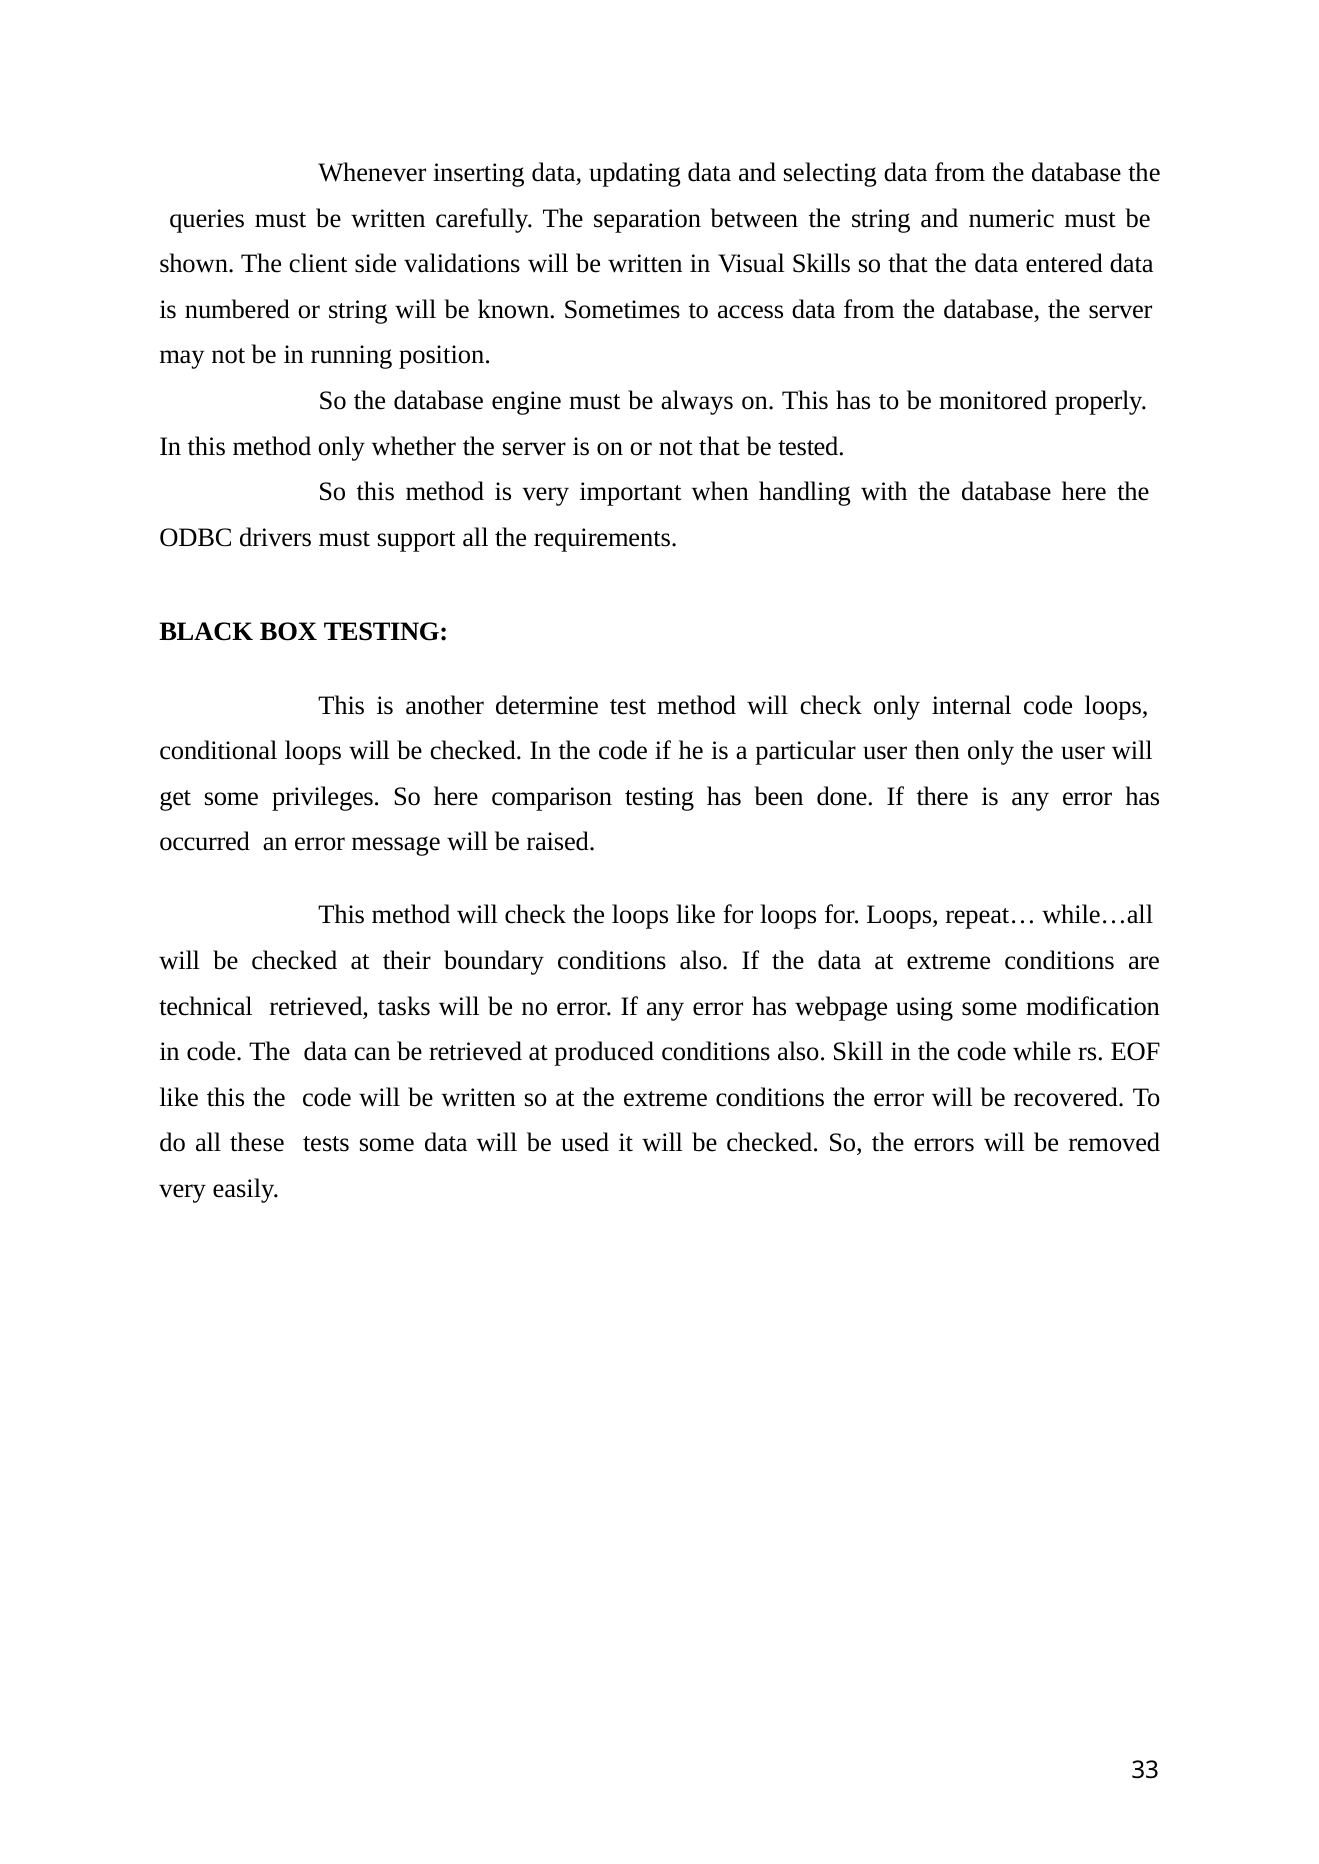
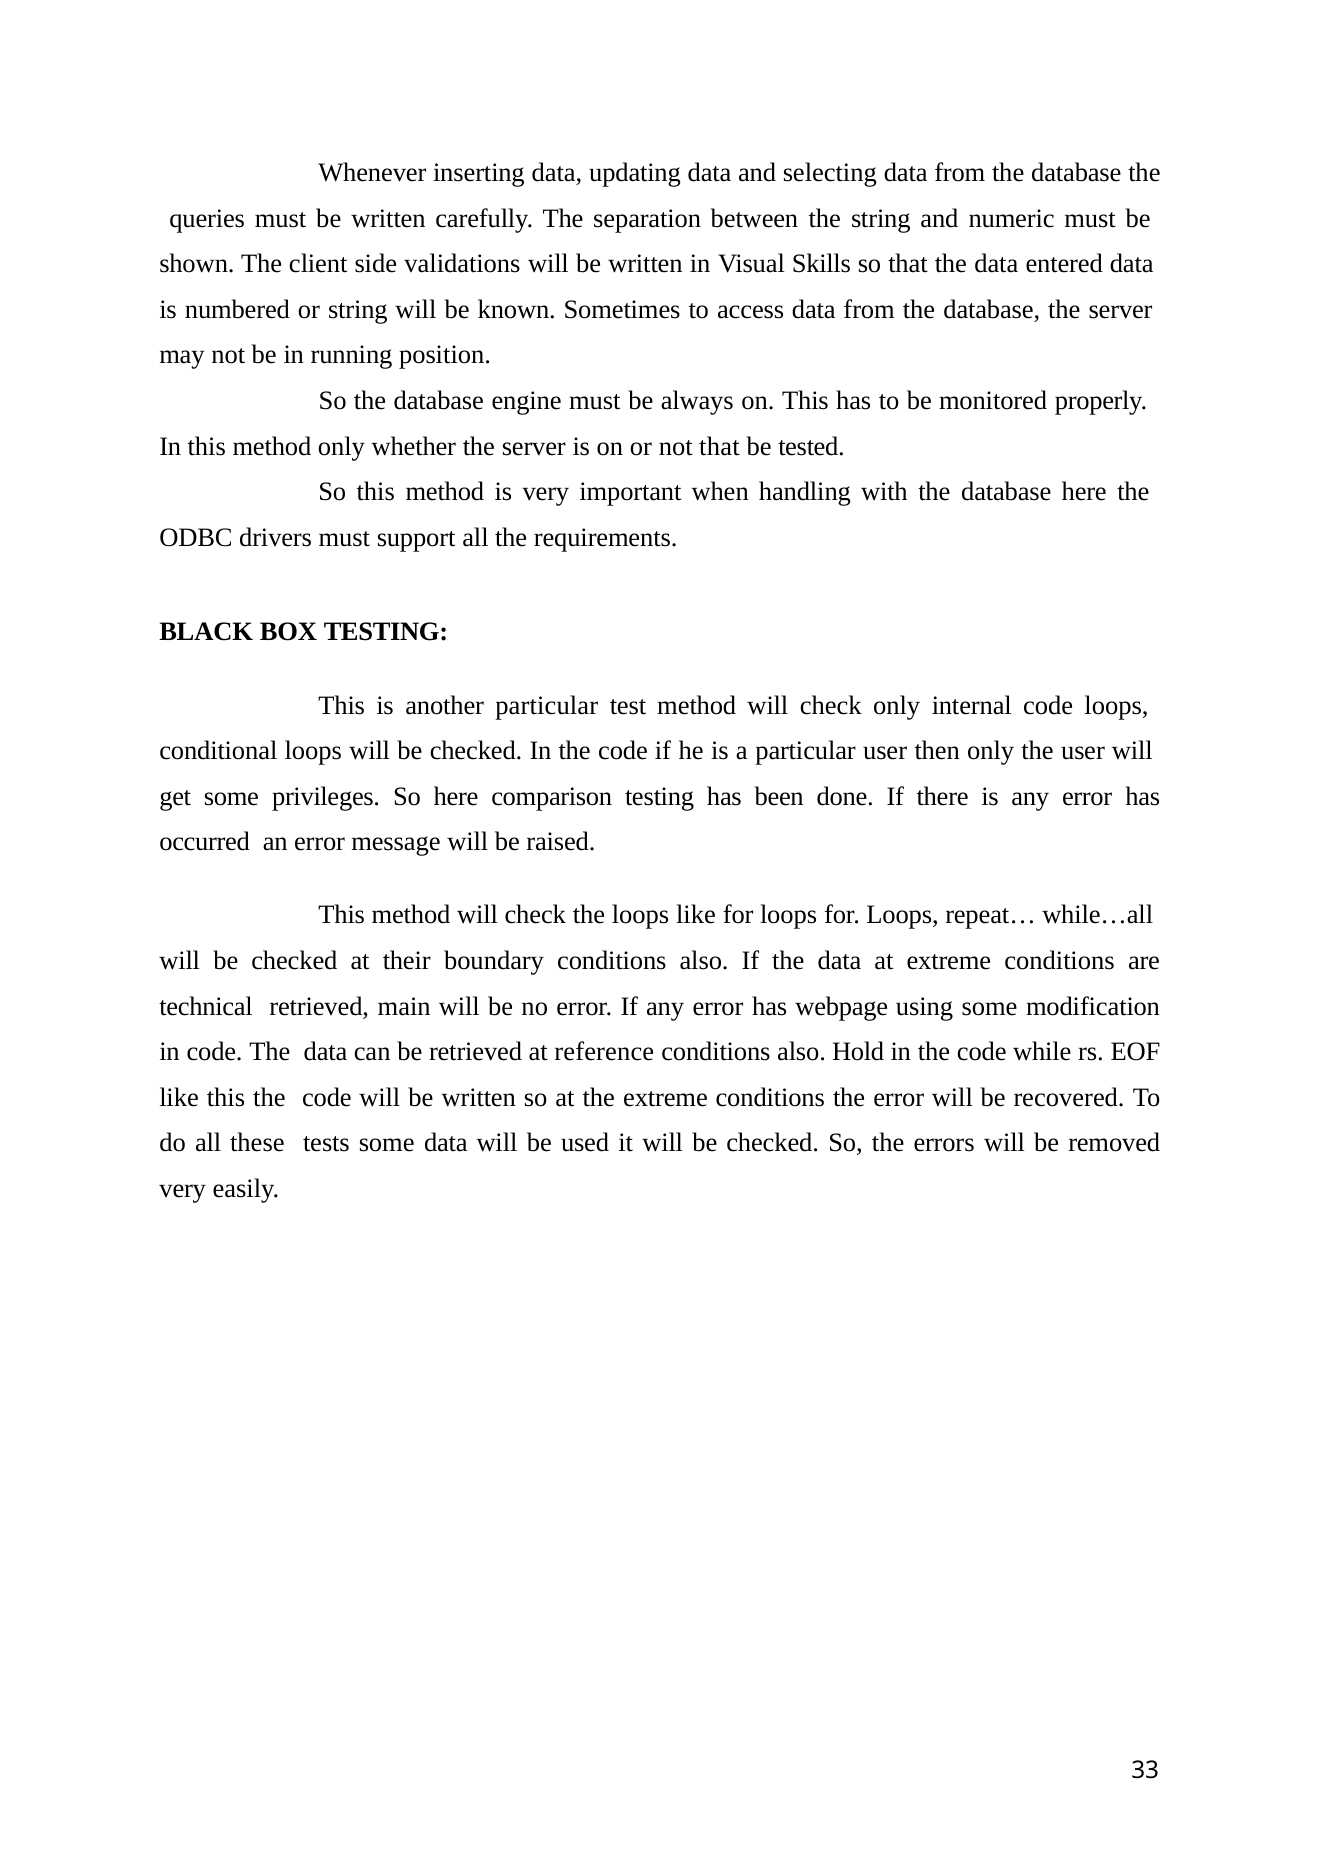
another determine: determine -> particular
tasks: tasks -> main
produced: produced -> reference
Skill: Skill -> Hold
